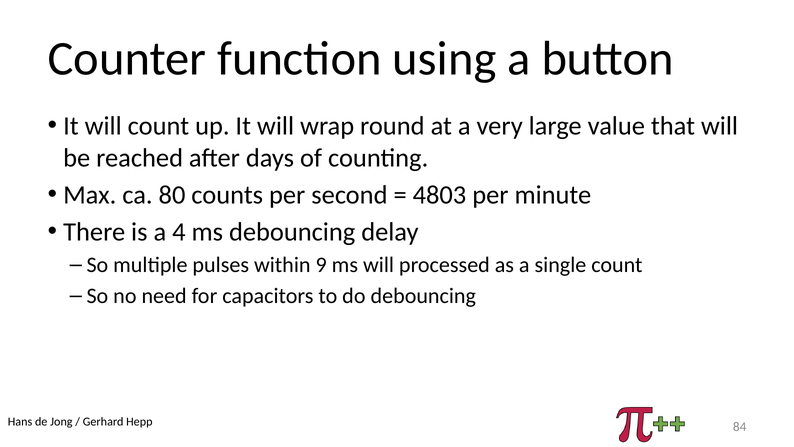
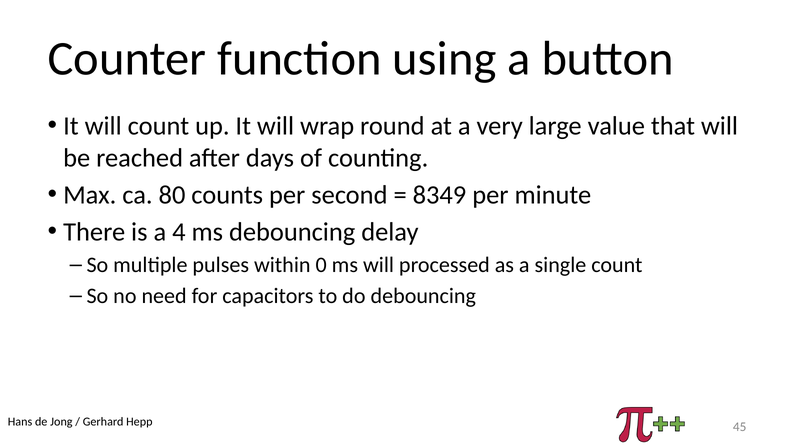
4803: 4803 -> 8349
9: 9 -> 0
84: 84 -> 45
